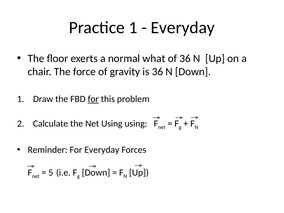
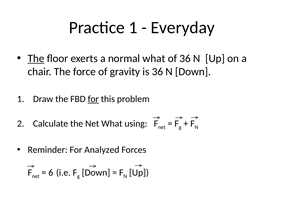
The at (36, 58) underline: none -> present
Net Using: Using -> What
For Everyday: Everyday -> Analyzed
5: 5 -> 6
